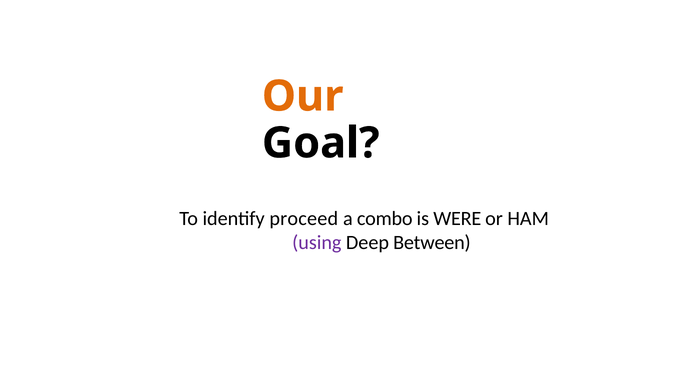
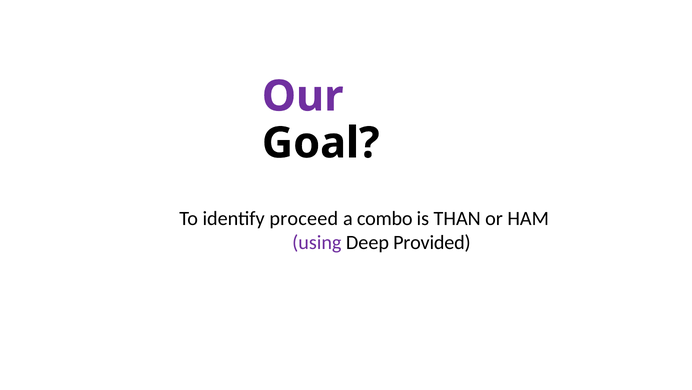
Our colour: orange -> purple
WERE: WERE -> THAN
Between: Between -> Provided
